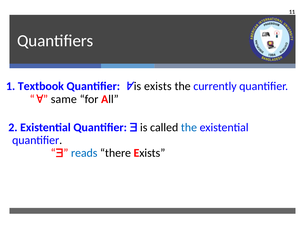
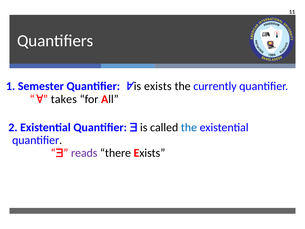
Textbook: Textbook -> Semester
same: same -> takes
reads colour: blue -> purple
